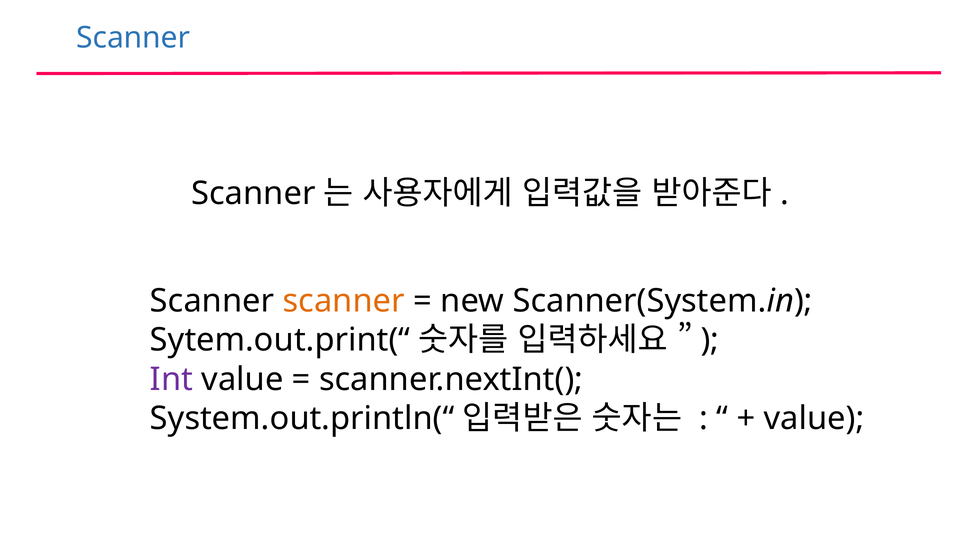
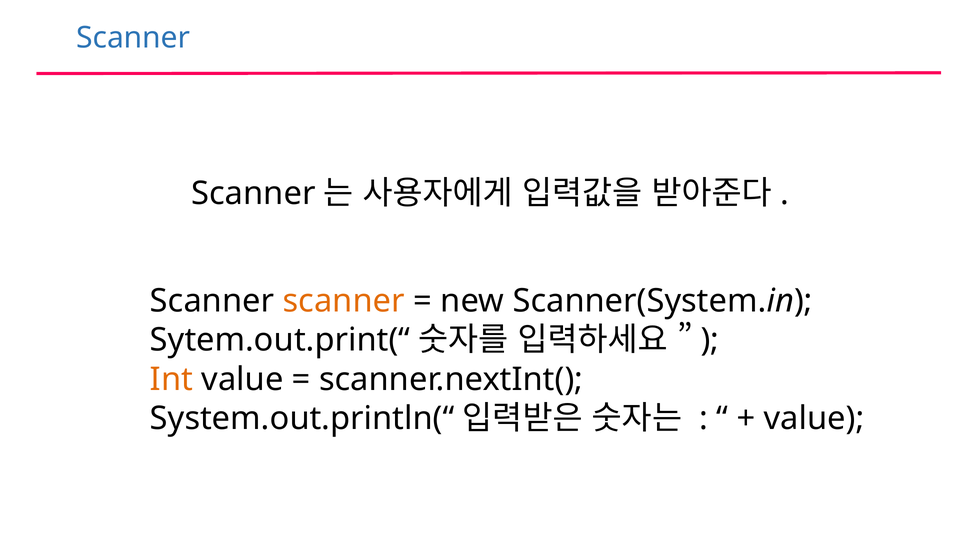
Int colour: purple -> orange
